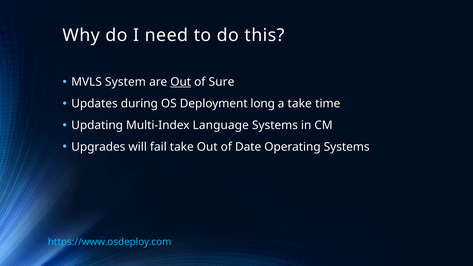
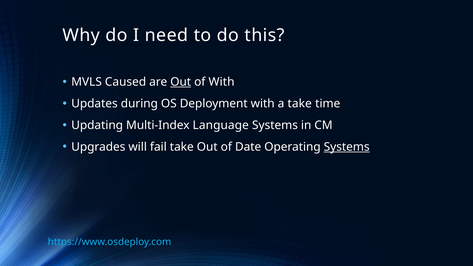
System: System -> Caused
of Sure: Sure -> With
Deployment long: long -> with
Systems at (347, 147) underline: none -> present
